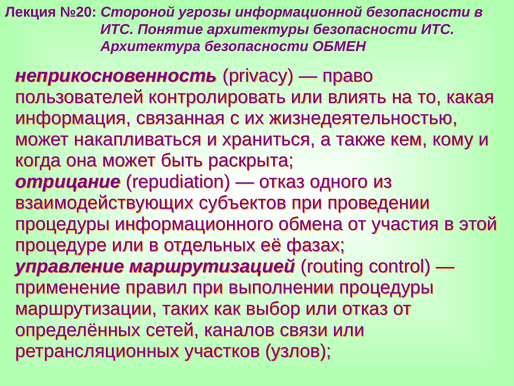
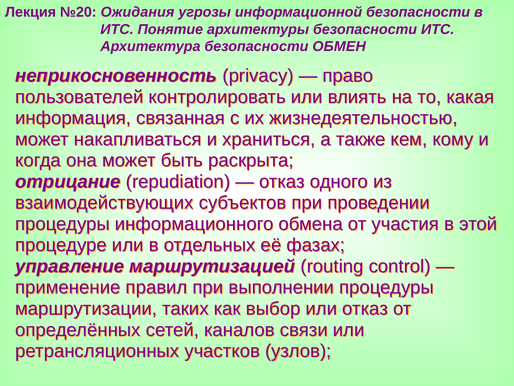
Стороной: Стороной -> Ожидания
